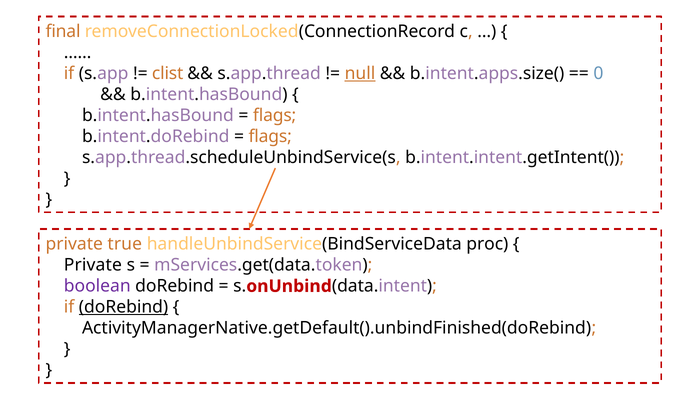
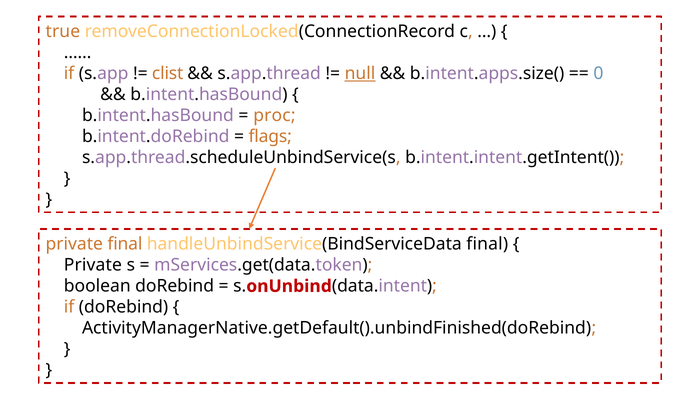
final: final -> true
flags at (275, 116): flags -> proc
private true: true -> final
handleUnbindService(BindServiceData proc: proc -> final
boolean colour: purple -> black
doRebind at (124, 307) underline: present -> none
